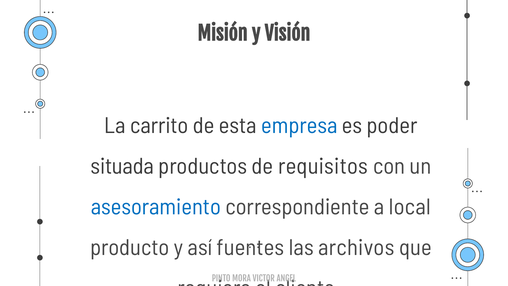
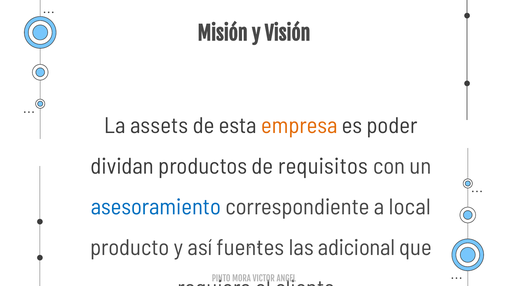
carrito: carrito -> assets
empresa at (299, 126) colour: blue -> orange
situada: situada -> dividan
archivos: archivos -> adicional
